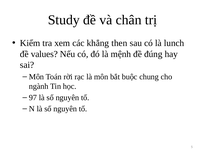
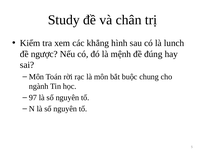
then: then -> hình
values: values -> ngược
